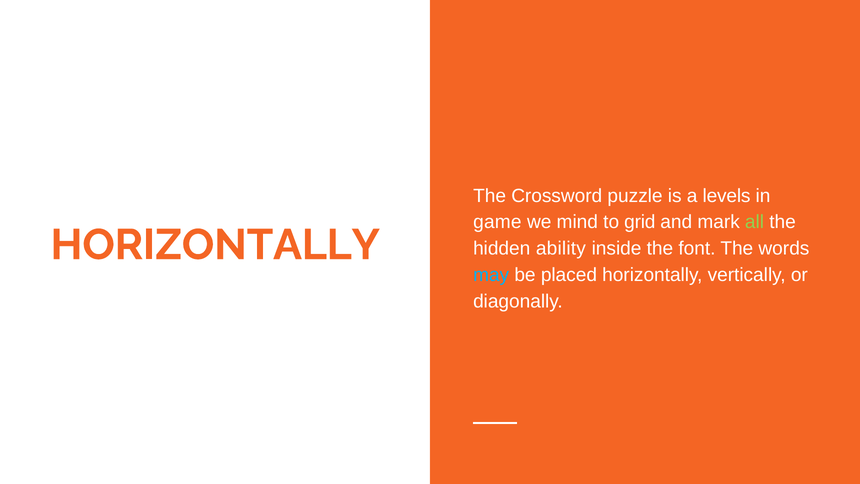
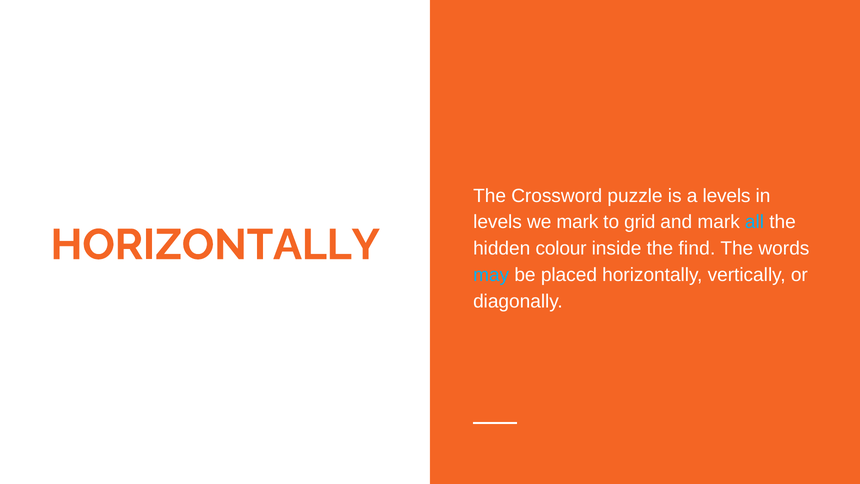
game at (497, 222): game -> levels
we mind: mind -> mark
all colour: light green -> light blue
ability: ability -> colour
font: font -> find
